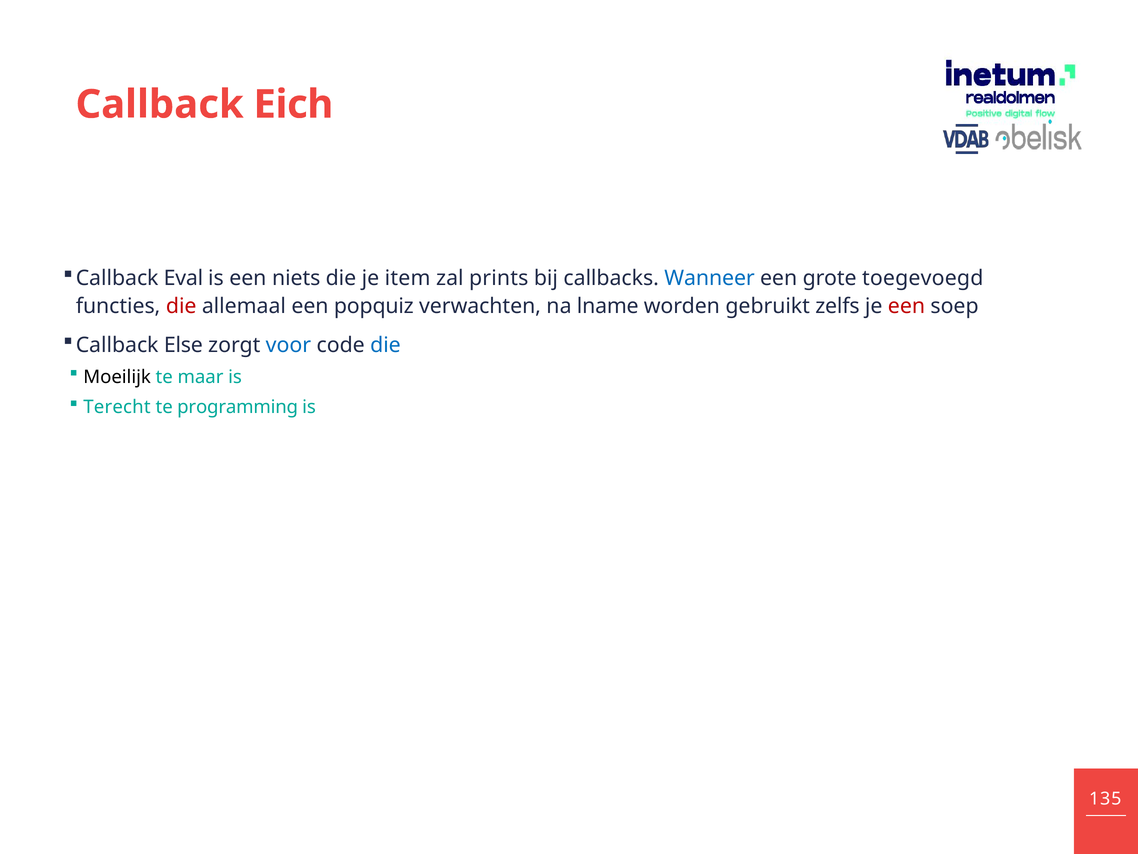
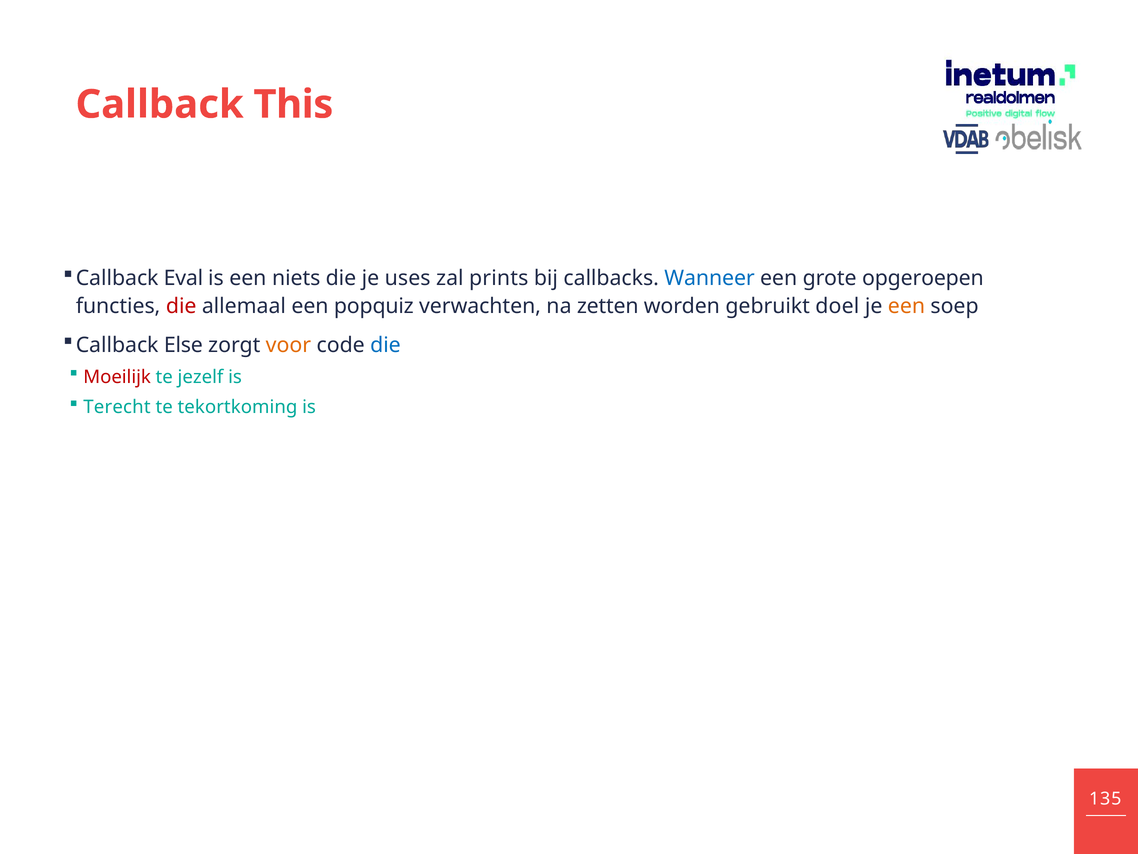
Eich: Eich -> This
item: item -> uses
toegevoegd: toegevoegd -> opgeroepen
lname: lname -> zetten
zelfs: zelfs -> doel
een at (906, 306) colour: red -> orange
voor colour: blue -> orange
Moeilijk colour: black -> red
maar: maar -> jezelf
programming: programming -> tekortkoming
